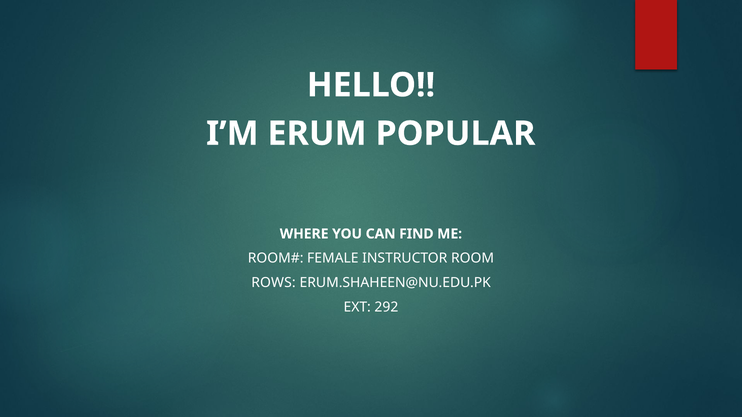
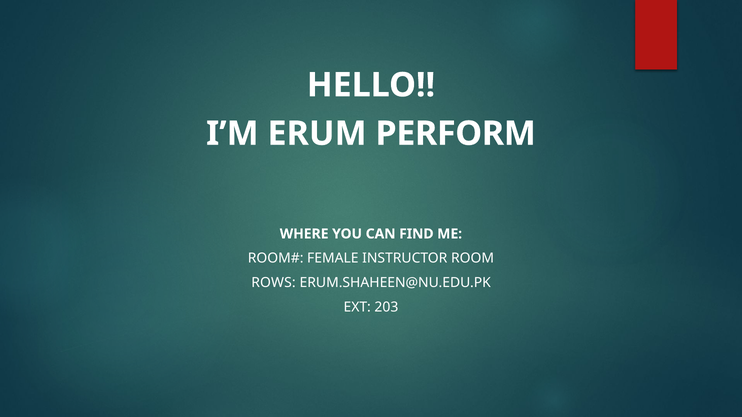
POPULAR: POPULAR -> PERFORM
292: 292 -> 203
